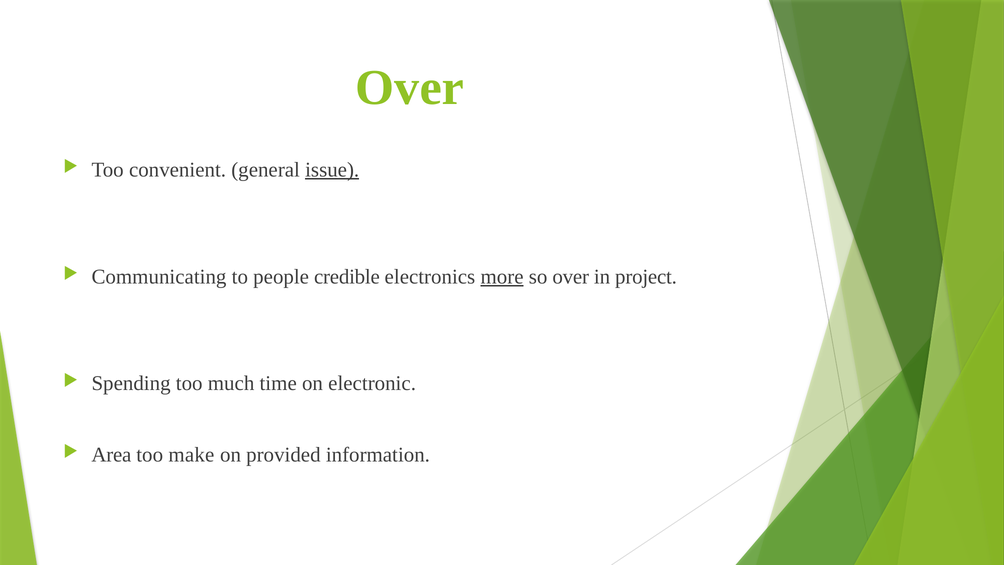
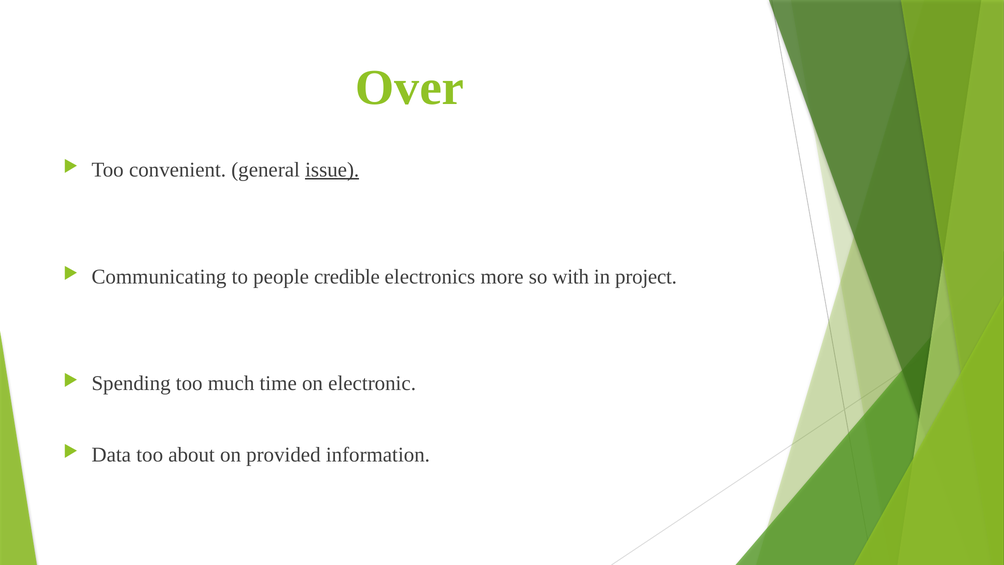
more underline: present -> none
so over: over -> with
Area: Area -> Data
make: make -> about
